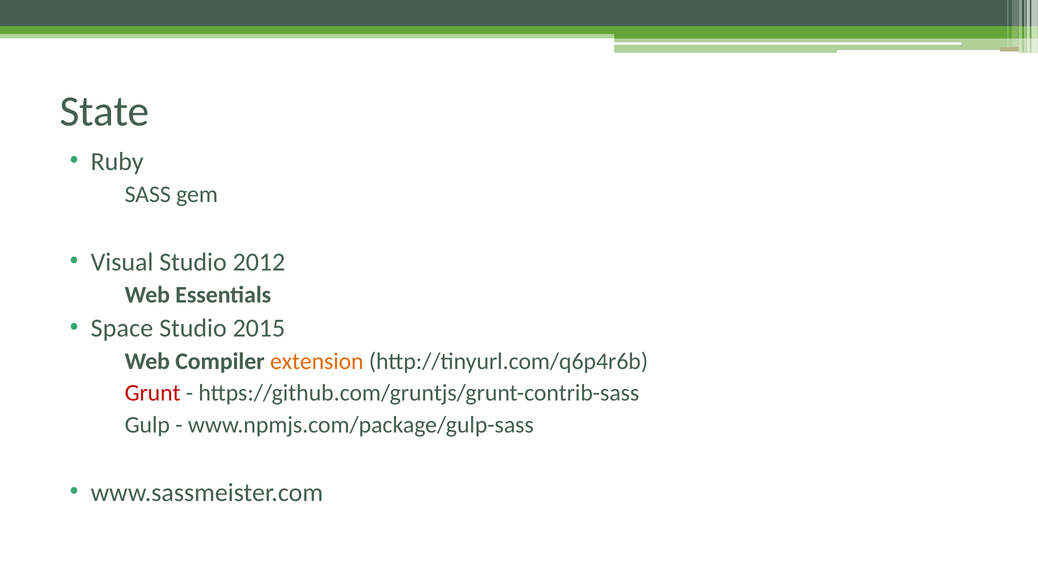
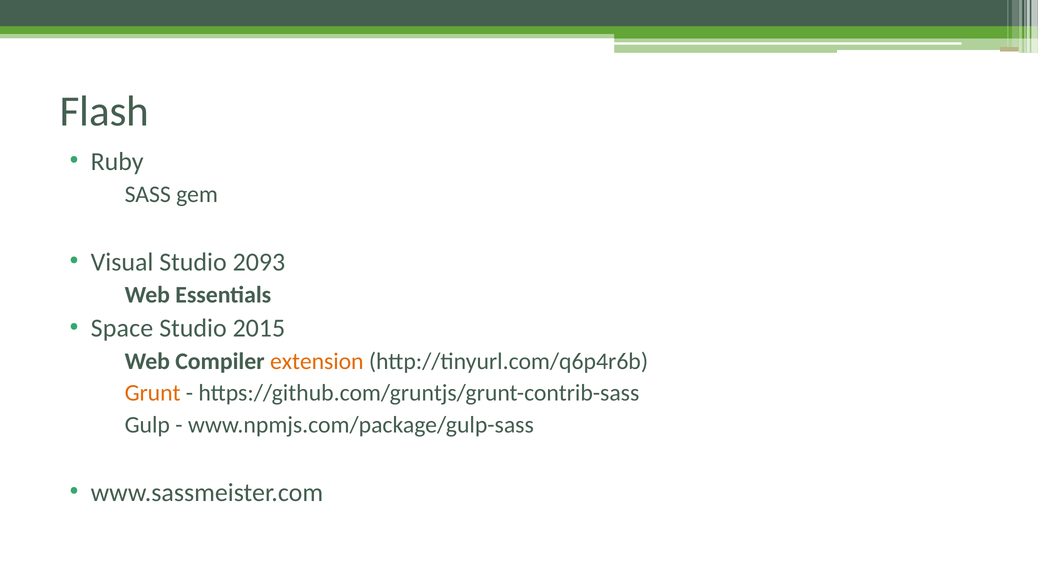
State: State -> Flash
2012: 2012 -> 2093
Grunt colour: red -> orange
